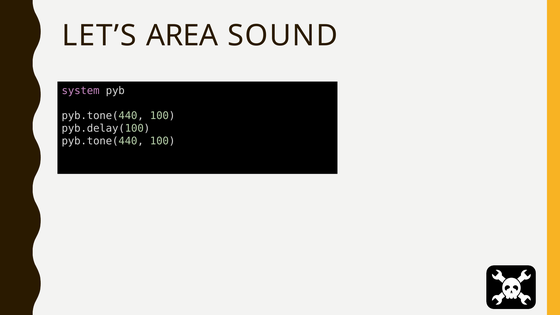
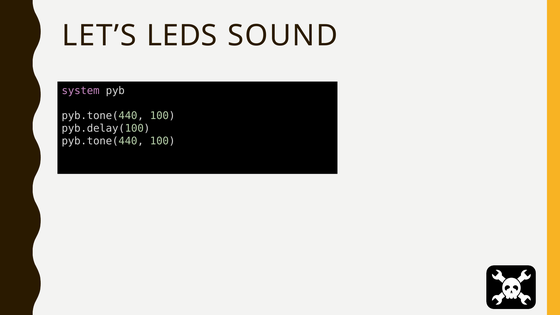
AREA: AREA -> LEDS
